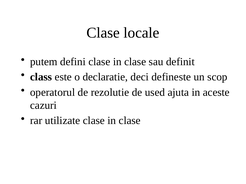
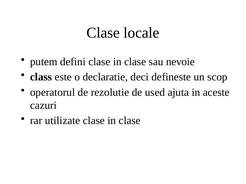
definit: definit -> nevoie
